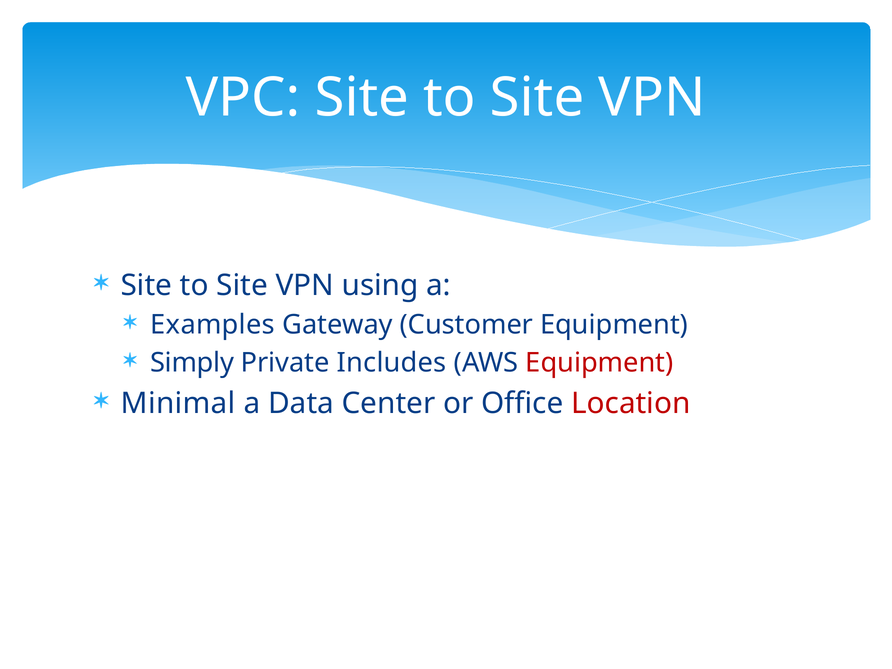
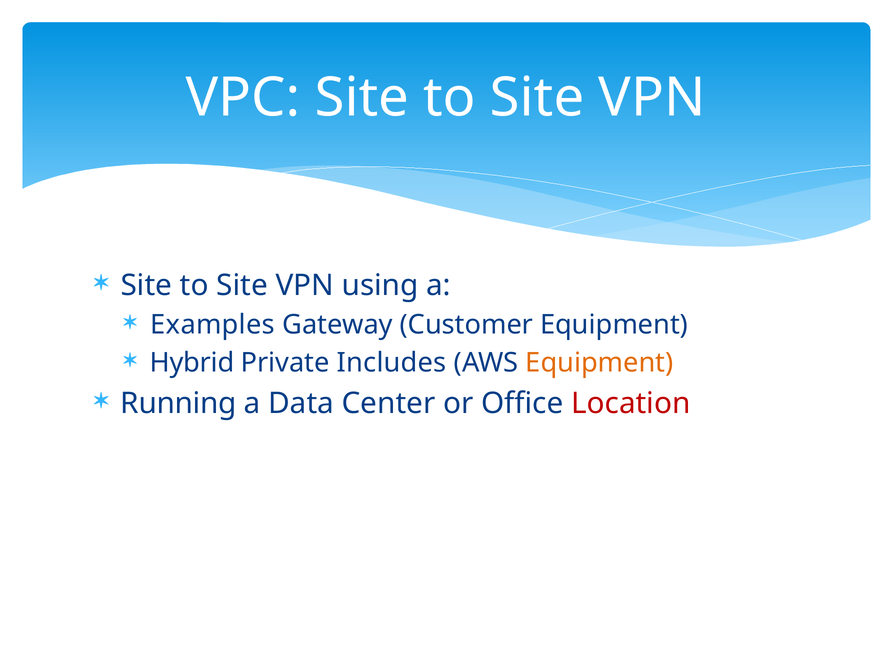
Simply: Simply -> Hybrid
Equipment at (599, 363) colour: red -> orange
Minimal: Minimal -> Running
